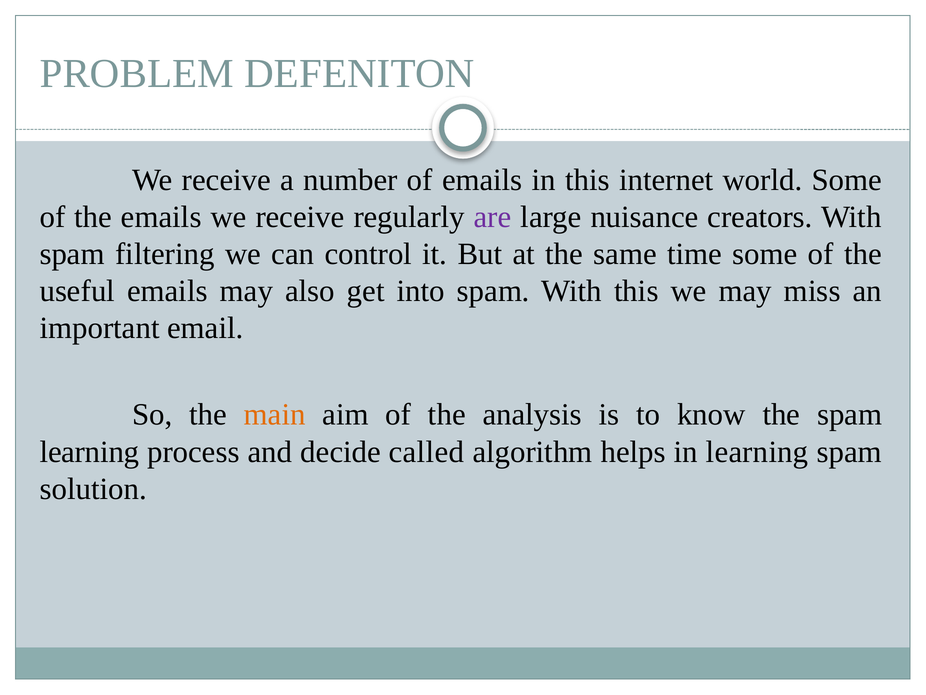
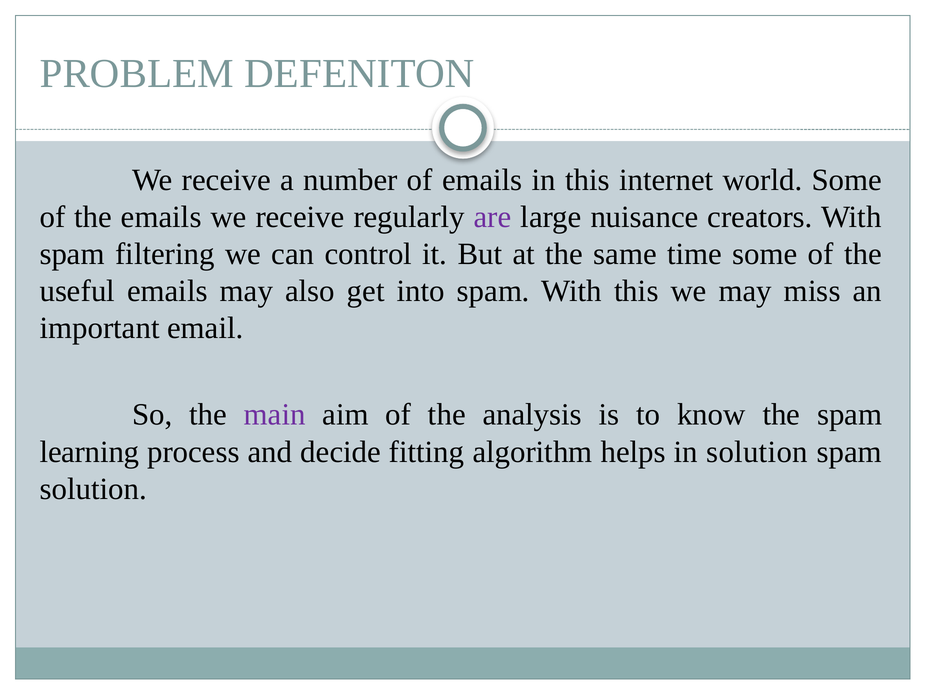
main colour: orange -> purple
called: called -> fitting
in learning: learning -> solution
